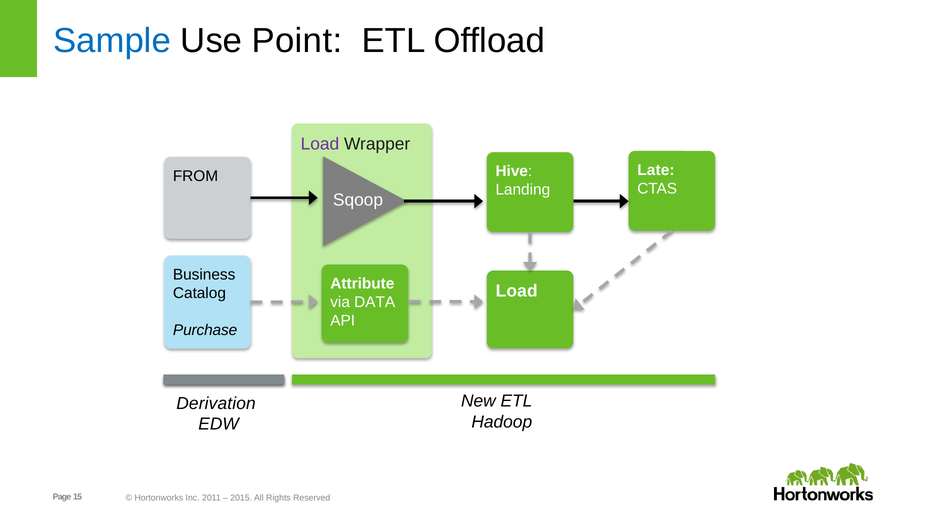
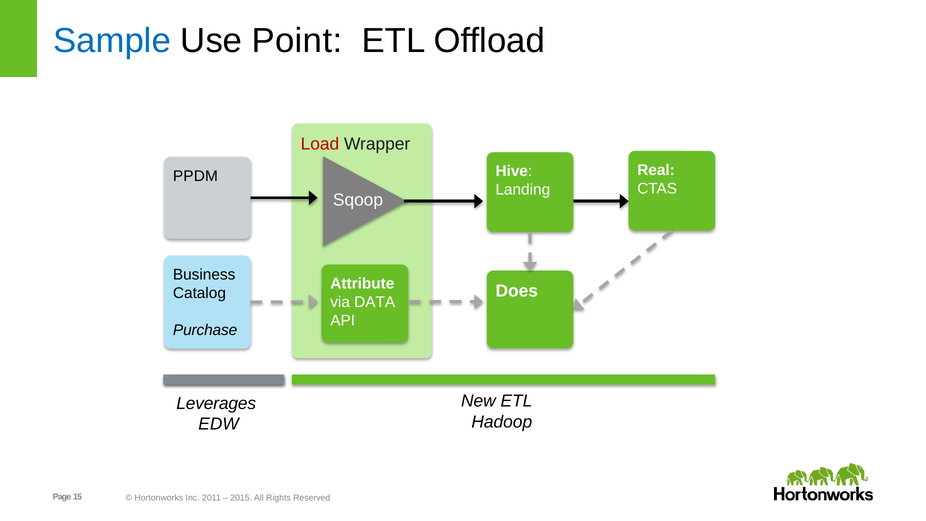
Load at (320, 144) colour: purple -> red
Late: Late -> Real
FROM: FROM -> PPDM
Load at (517, 291): Load -> Does
Derivation: Derivation -> Leverages
